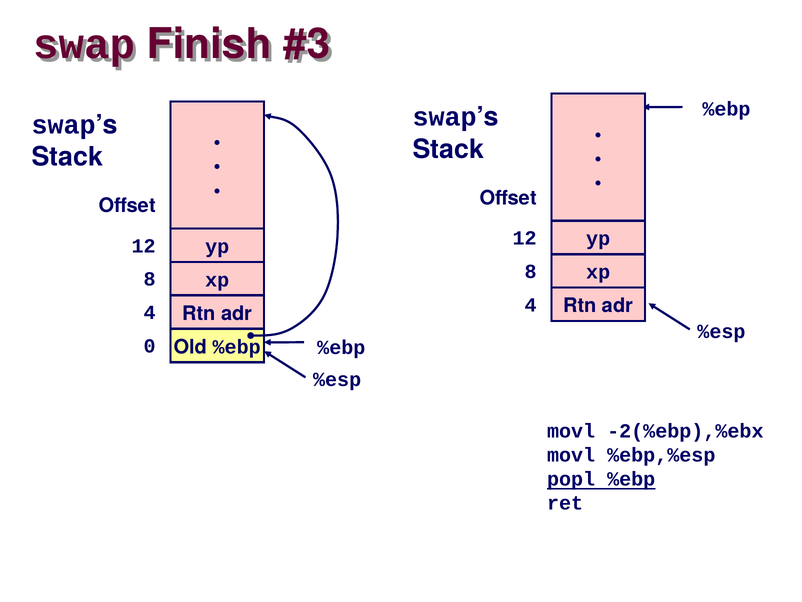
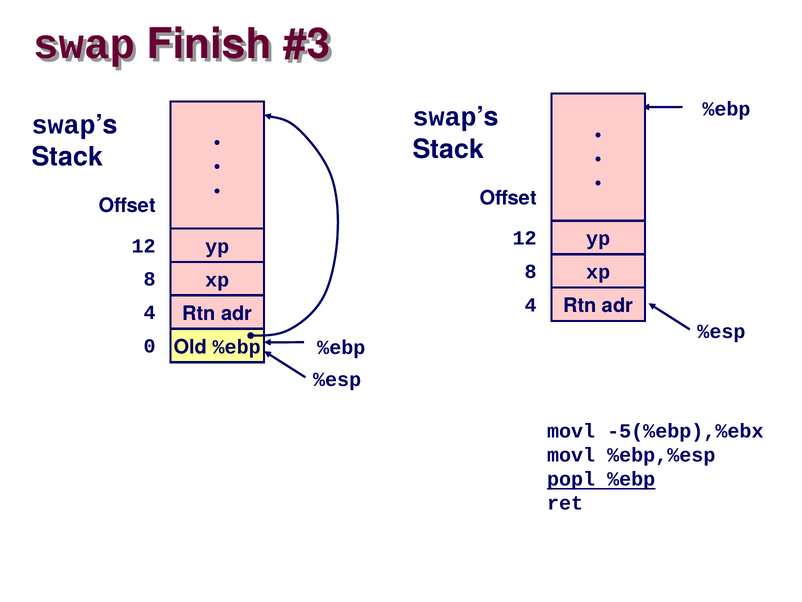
-2(%ebp),%ebx: -2(%ebp),%ebx -> -5(%ebp),%ebx
